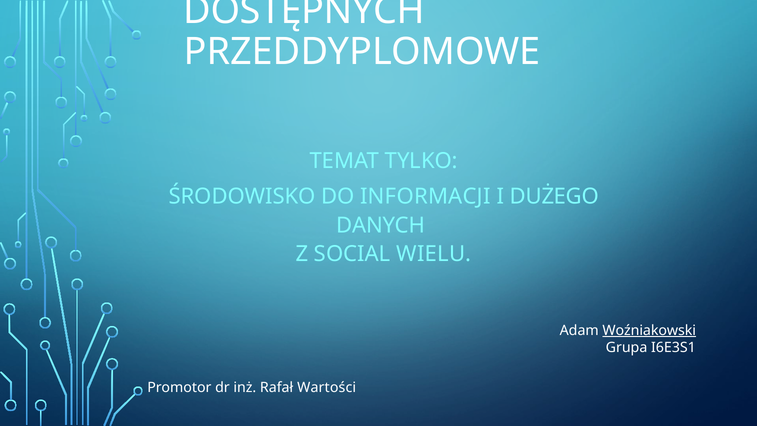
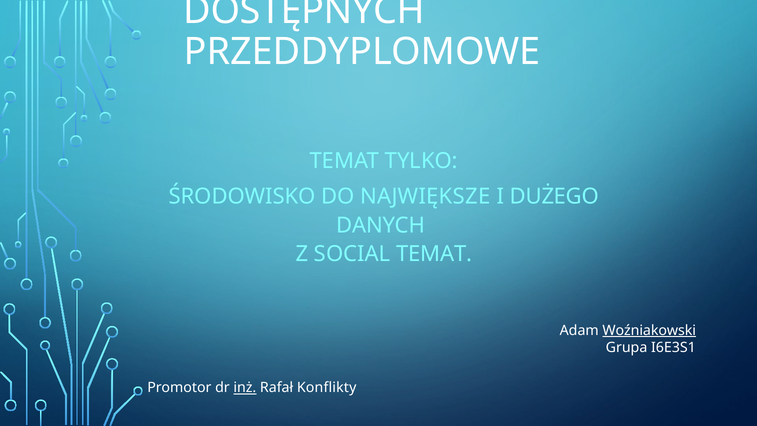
INFORMACJI: INFORMACJI -> NAJWIĘKSZE
SOCIAL WIELU: WIELU -> TEMAT
inż underline: none -> present
Wartości: Wartości -> Konflikty
